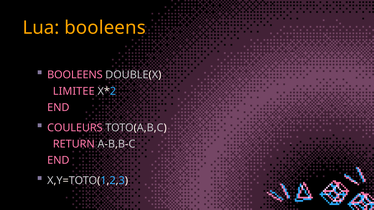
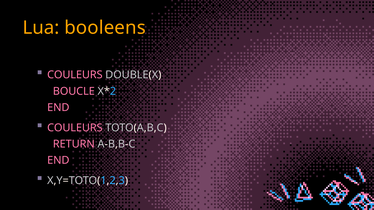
BOOLEENS at (75, 75): BOOLEENS -> COULEURS
LIMITEE: LIMITEE -> BOUCLE
